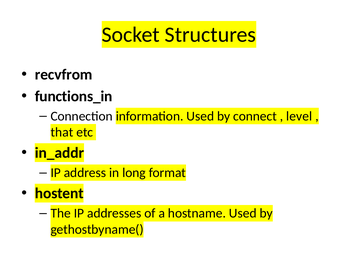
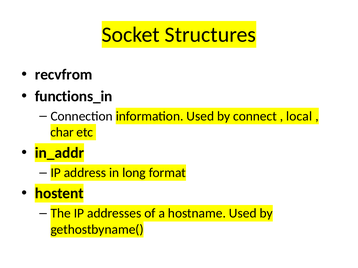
level: level -> local
that: that -> char
